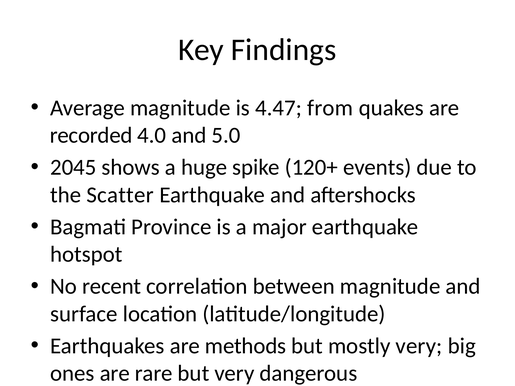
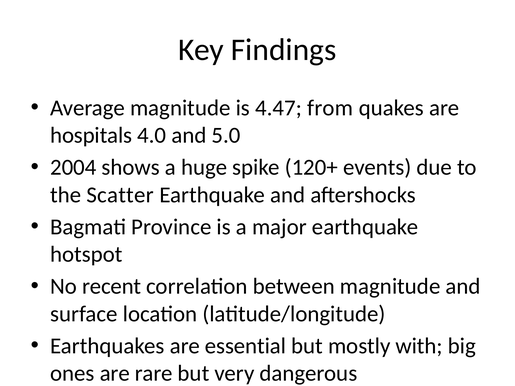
recorded: recorded -> hospitals
2045: 2045 -> 2004
methods: methods -> essential
mostly very: very -> with
